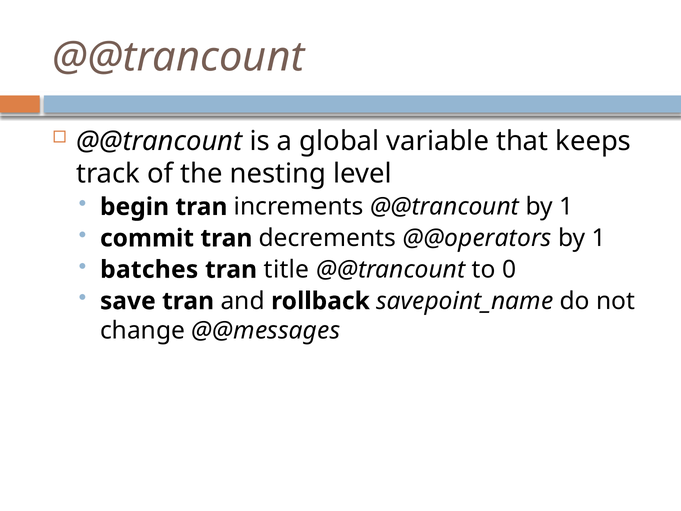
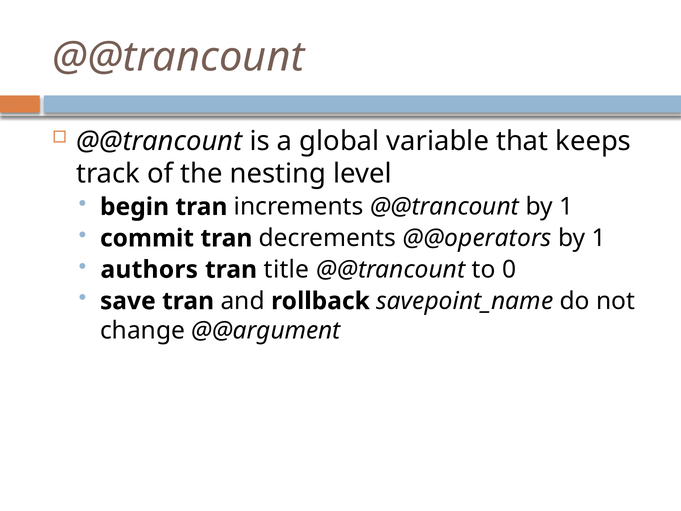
batches: batches -> authors
@@messages: @@messages -> @@argument
